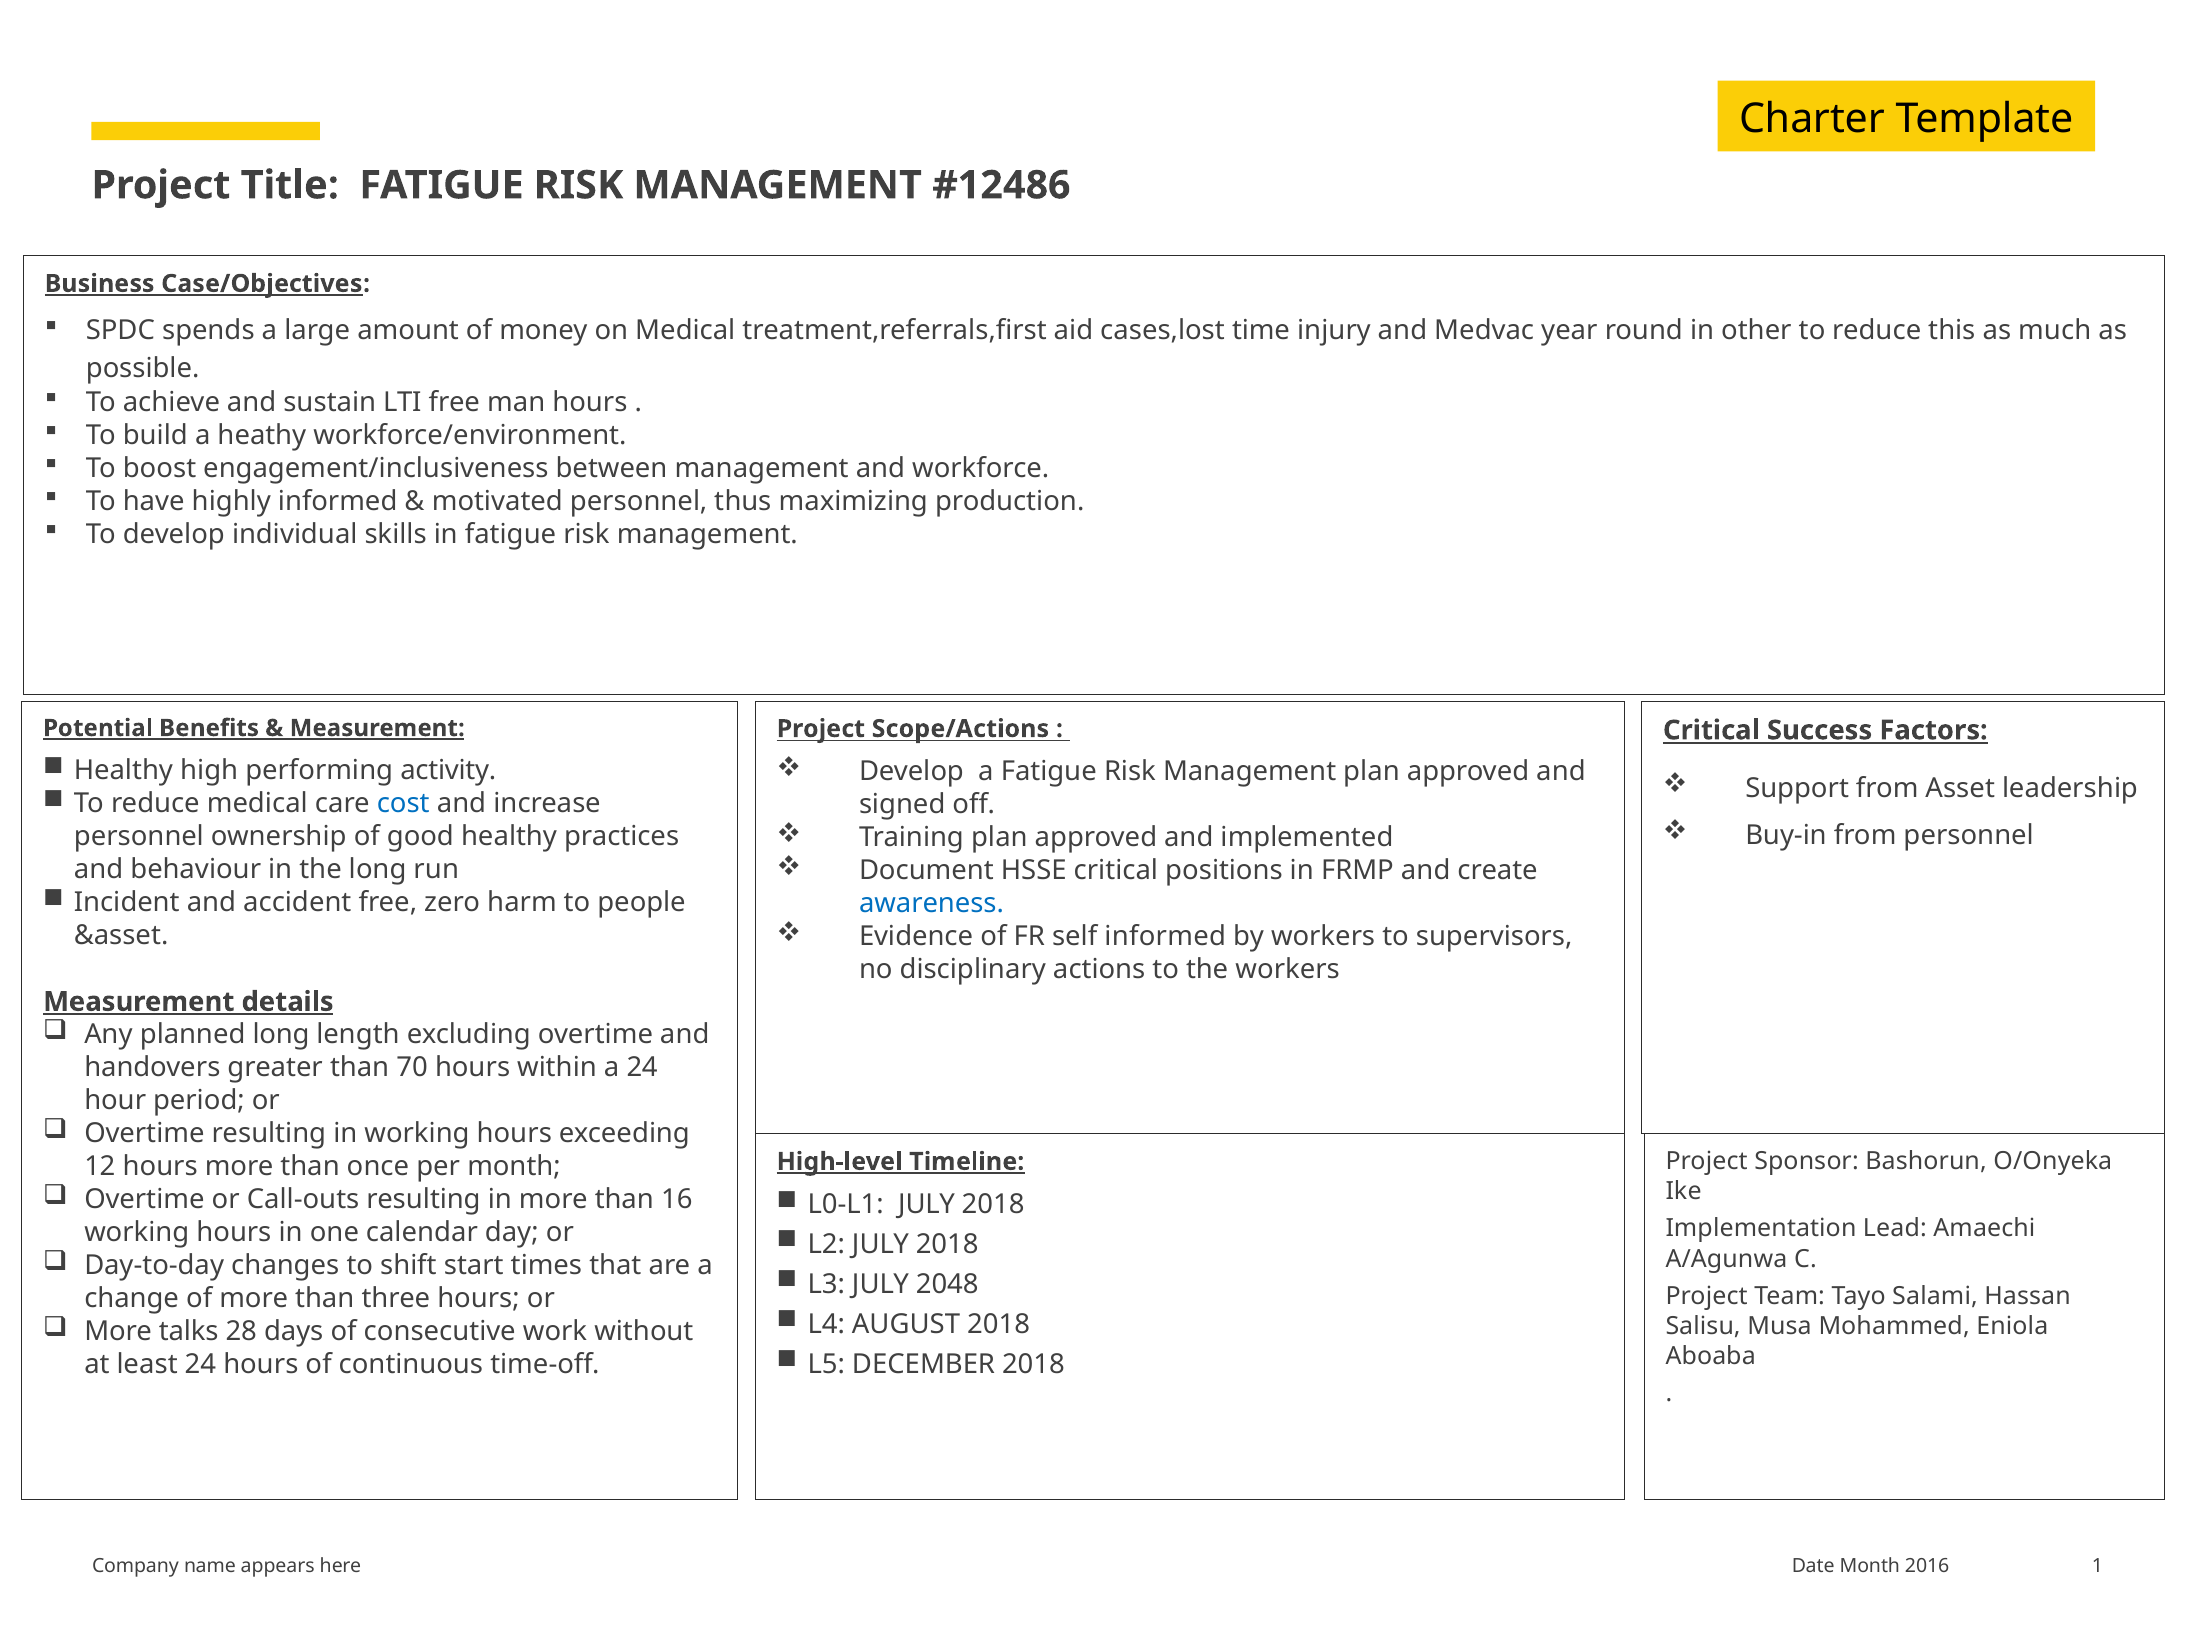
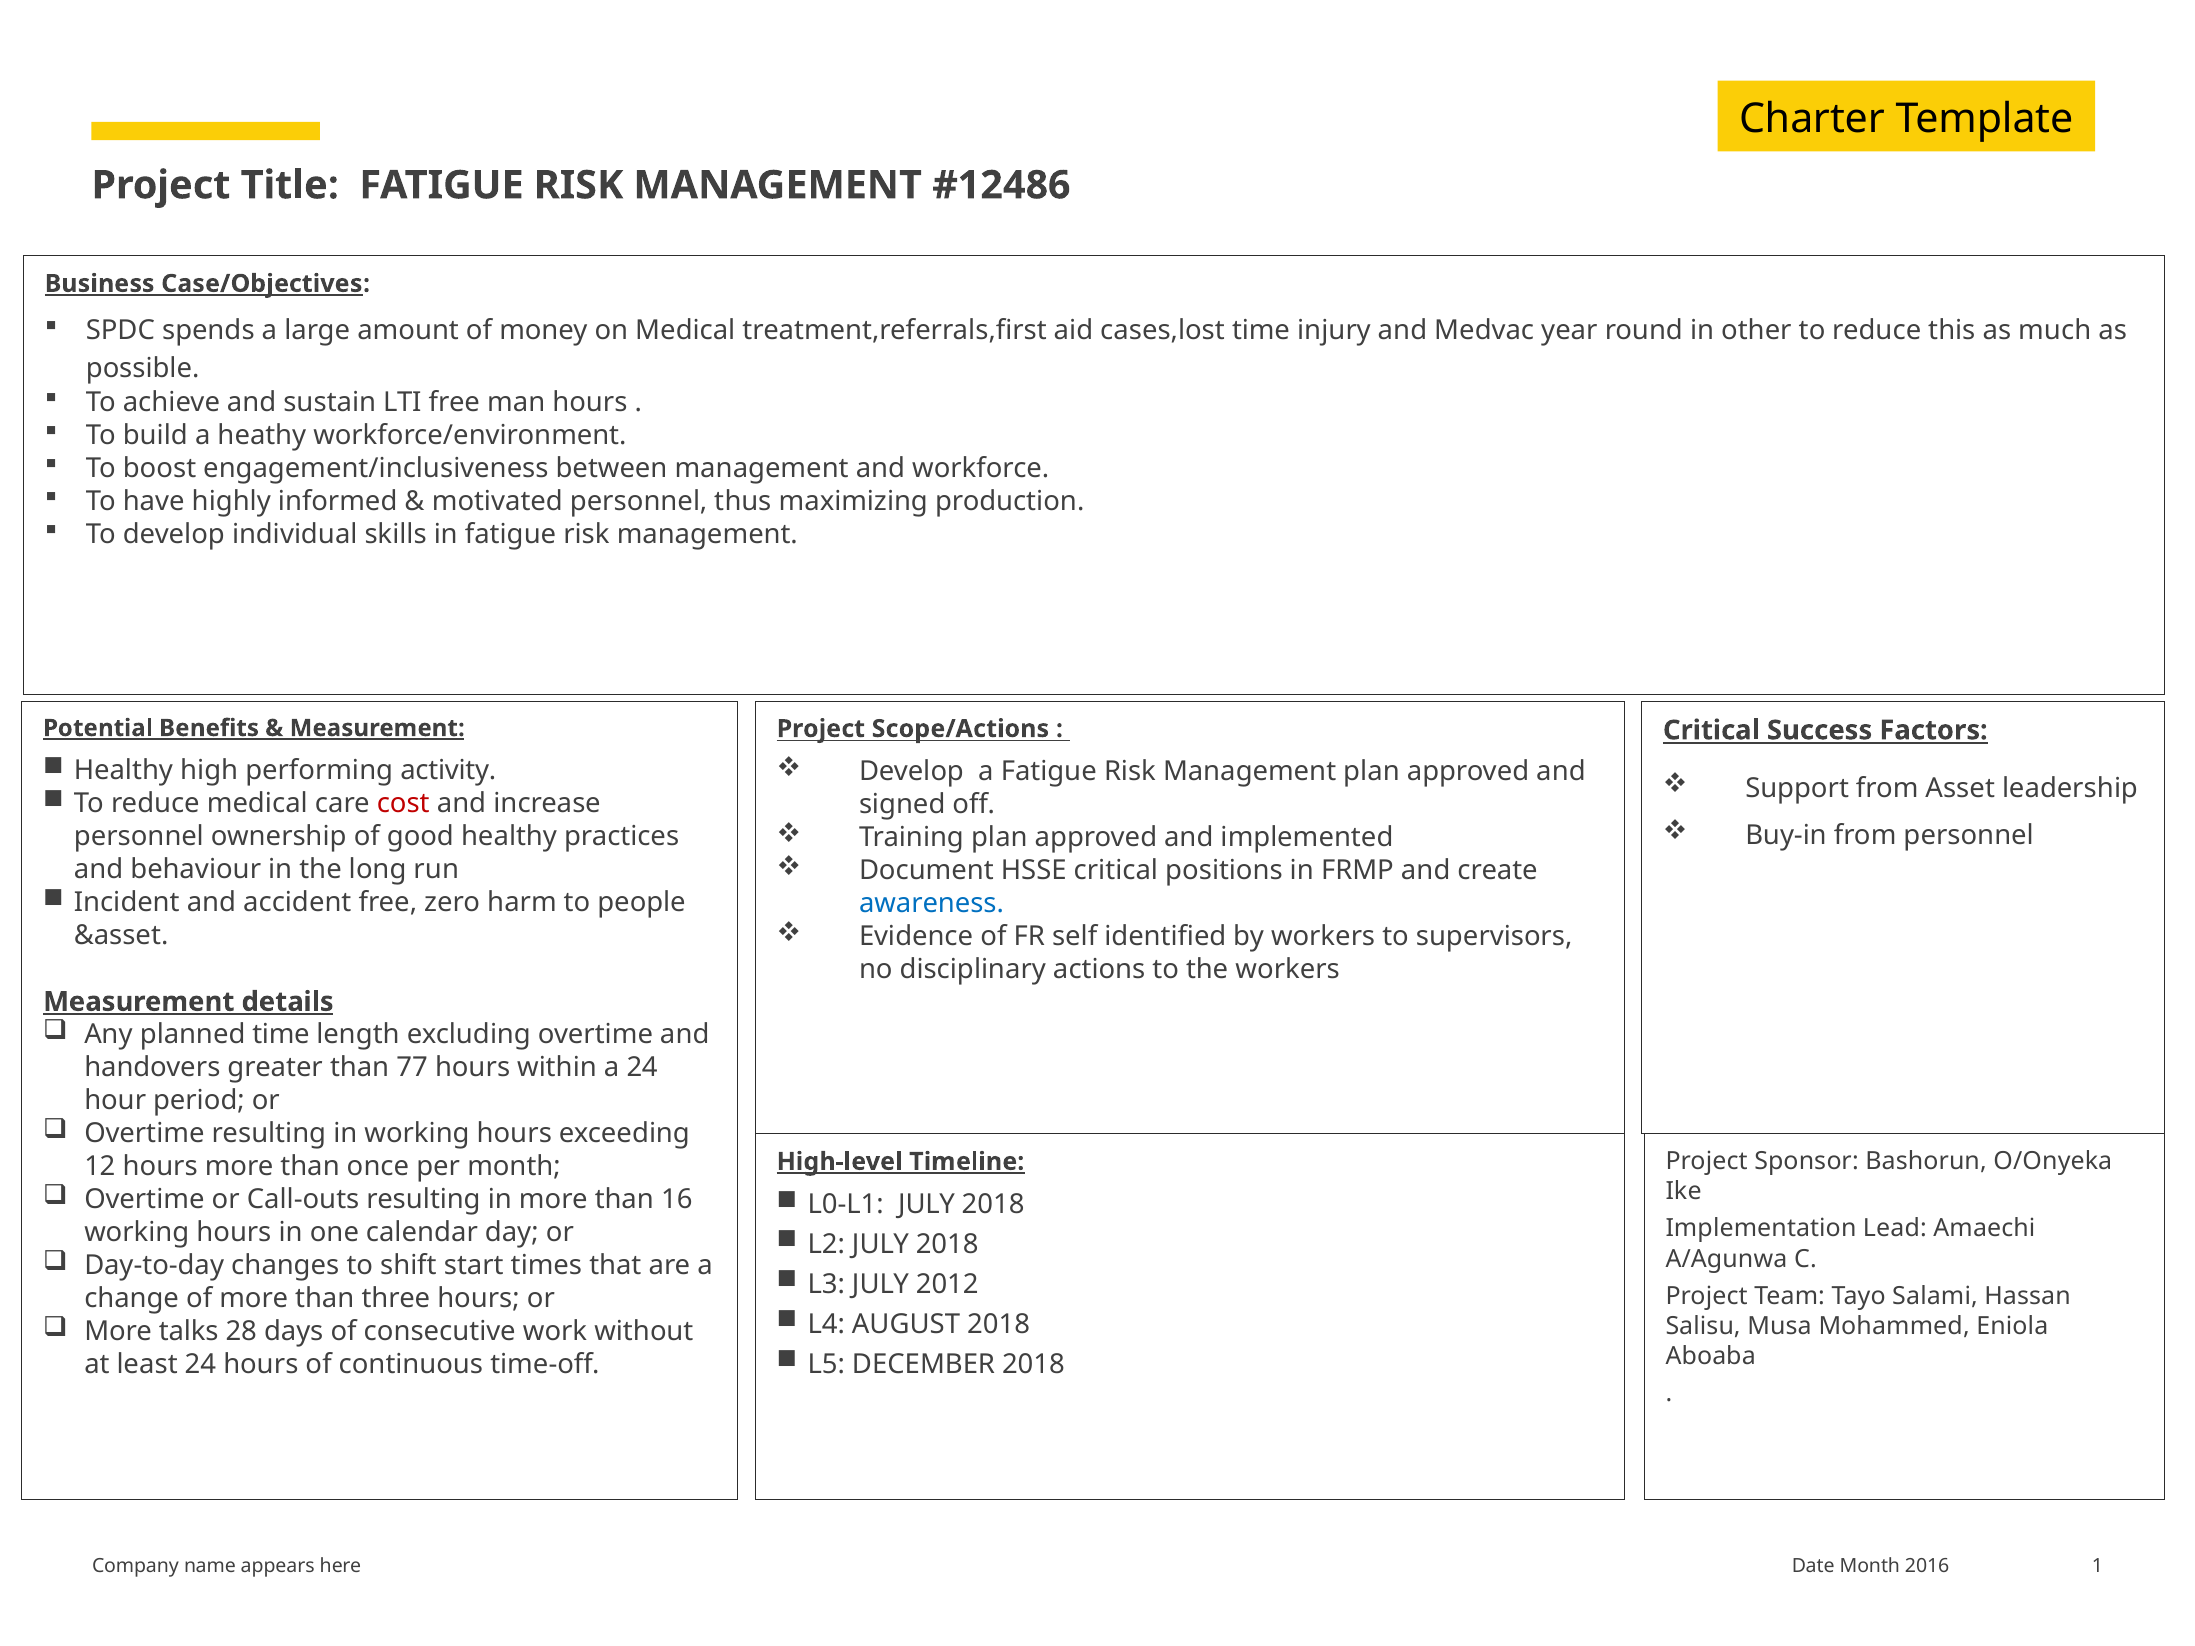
cost colour: blue -> red
self informed: informed -> identified
planned long: long -> time
70: 70 -> 77
2048: 2048 -> 2012
